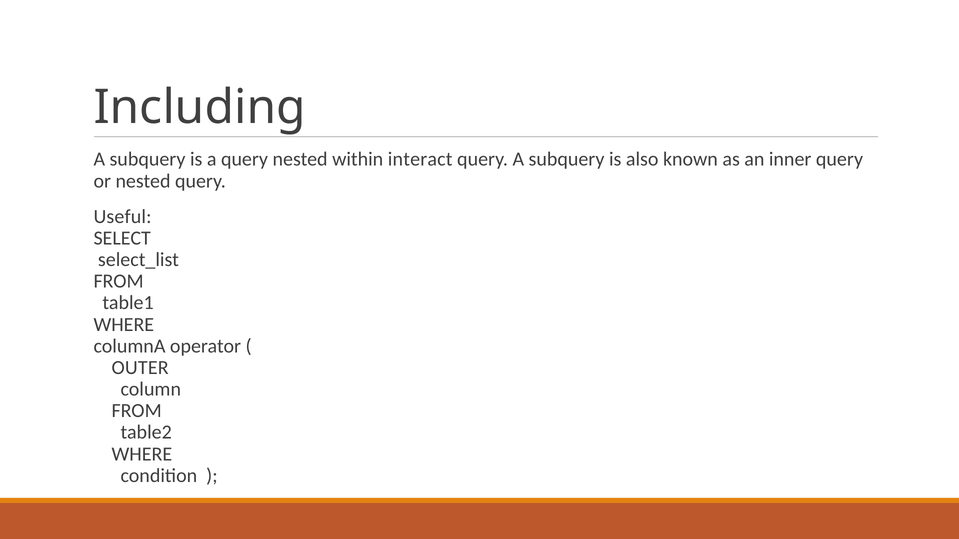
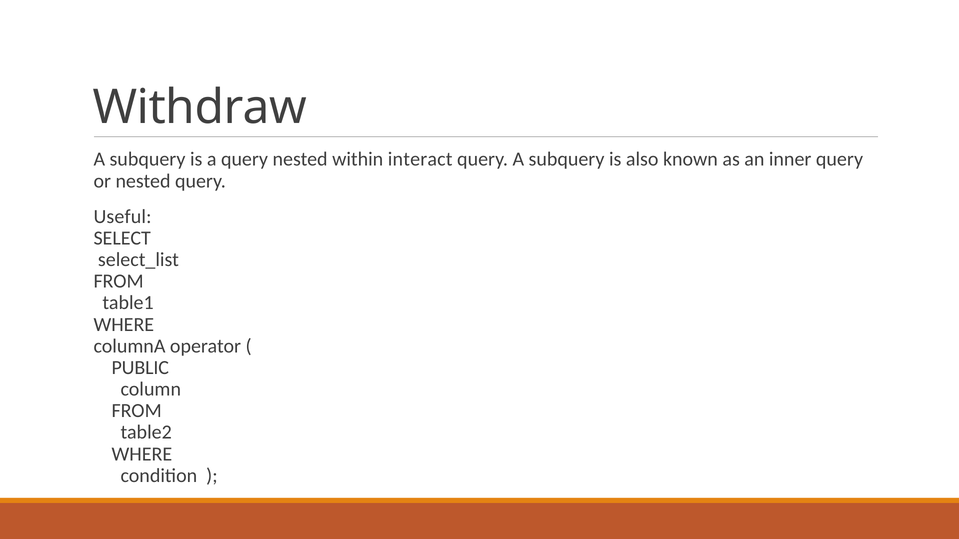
Including: Including -> Withdraw
OUTER: OUTER -> PUBLIC
